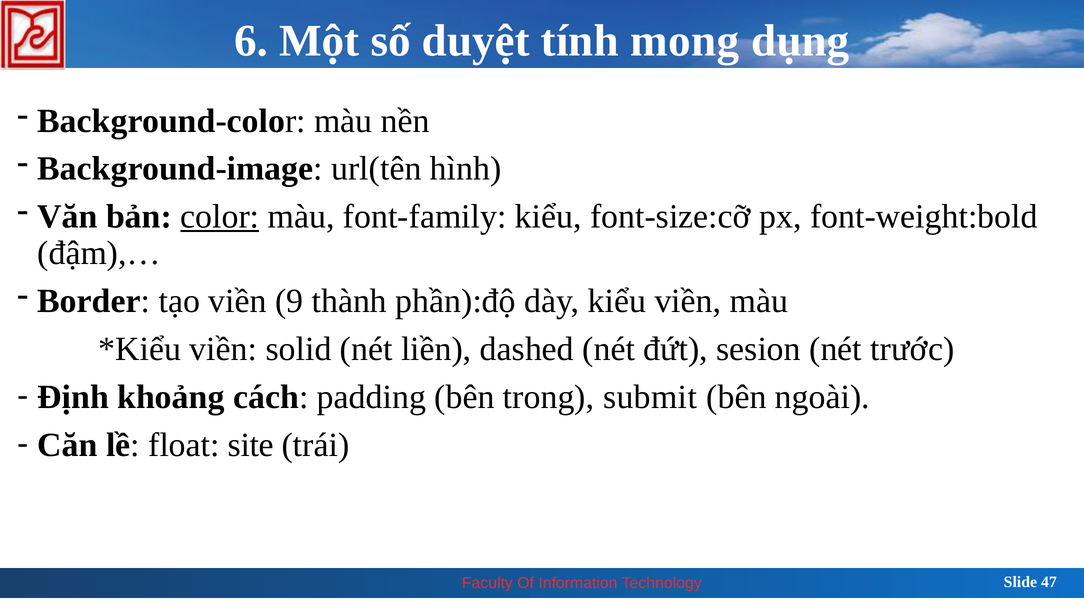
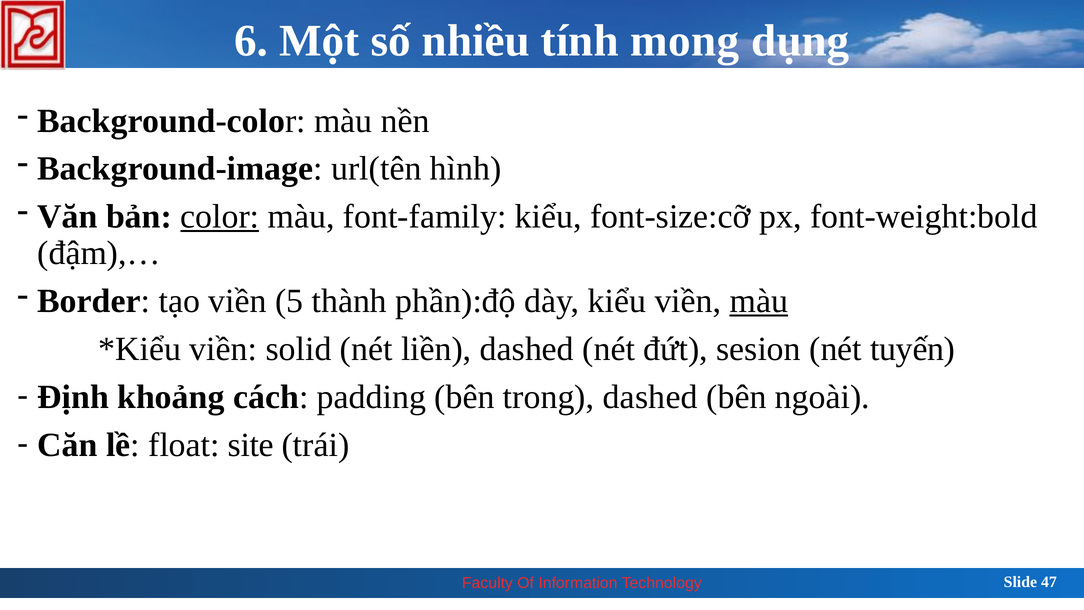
duyệt: duyệt -> nhiều
9: 9 -> 5
màu at (759, 301) underline: none -> present
trước: trước -> tuyến
trong submit: submit -> dashed
